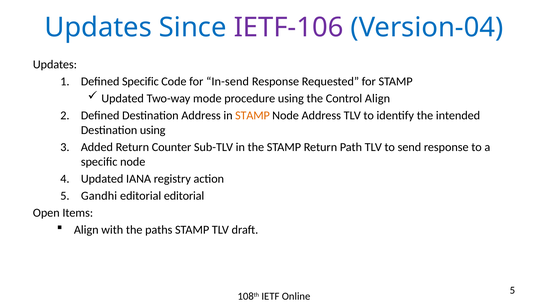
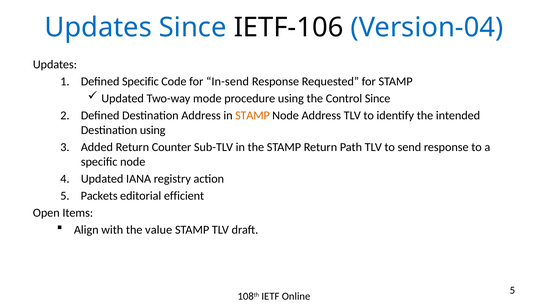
IETF-106 colour: purple -> black
Control Align: Align -> Since
Gandhi: Gandhi -> Packets
editorial editorial: editorial -> efficient
paths: paths -> value
